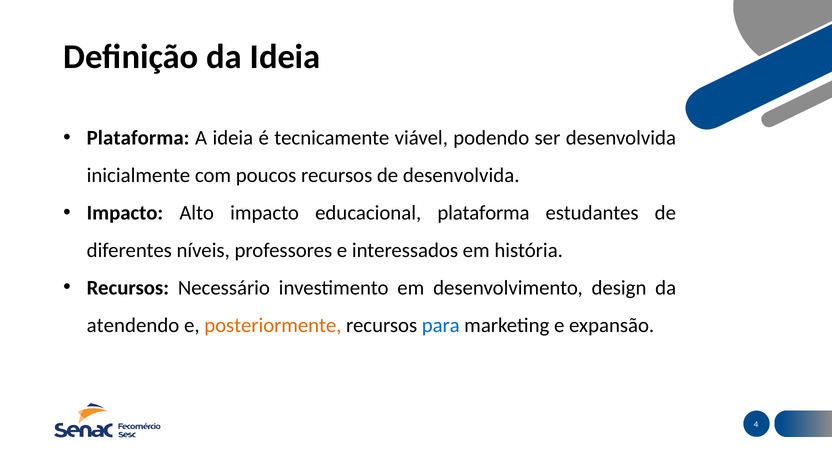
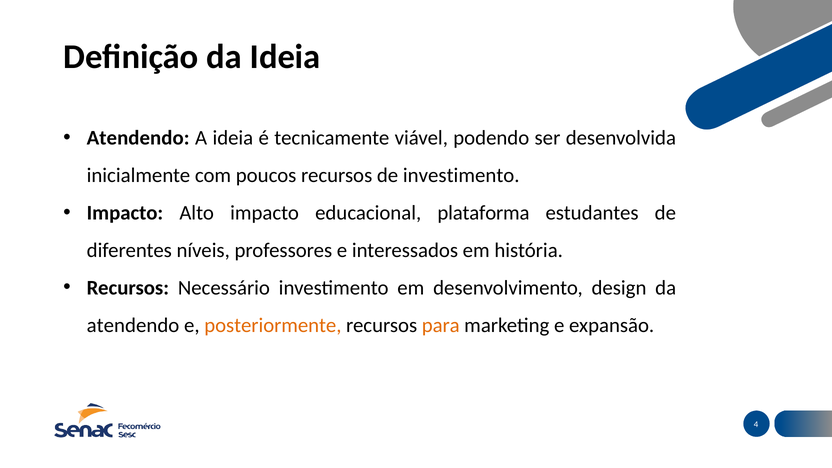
Plataforma at (138, 138): Plataforma -> Atendendo
de desenvolvida: desenvolvida -> investimento
para colour: blue -> orange
